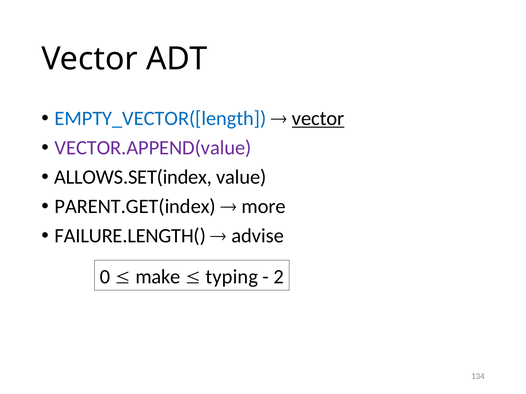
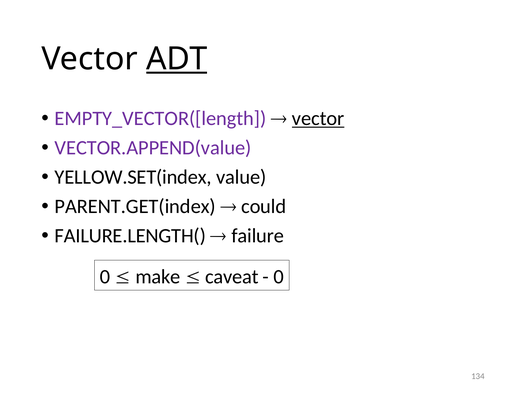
ADT underline: none -> present
EMPTY_VECTOR([length colour: blue -> purple
ALLOWS.SET(index: ALLOWS.SET(index -> YELLOW.SET(index
more: more -> could
advise: advise -> failure
typing: typing -> caveat
2 at (279, 277): 2 -> 0
